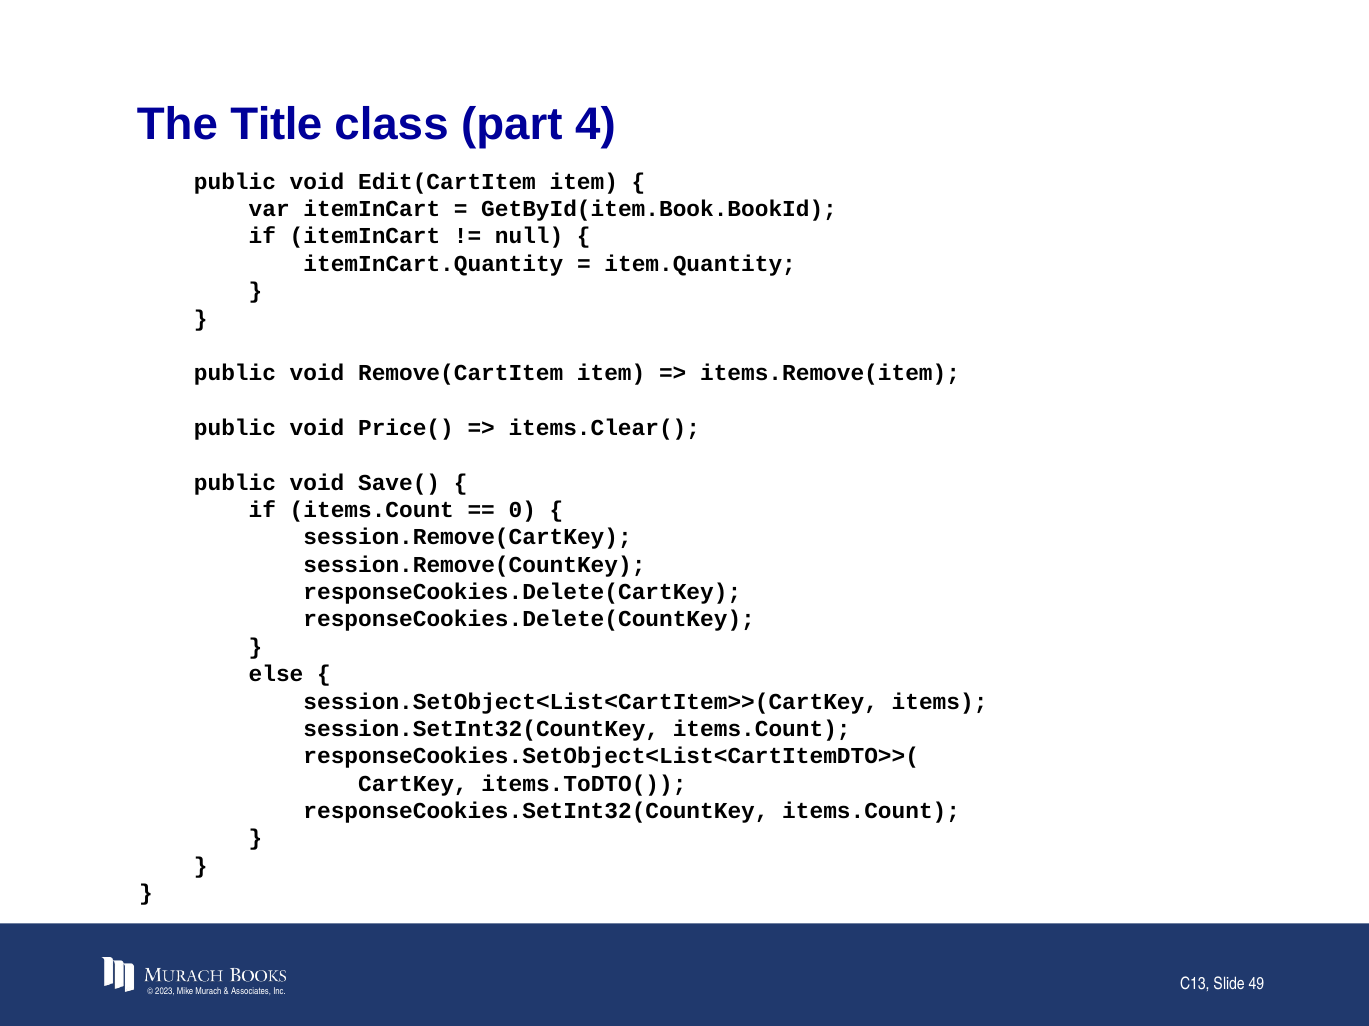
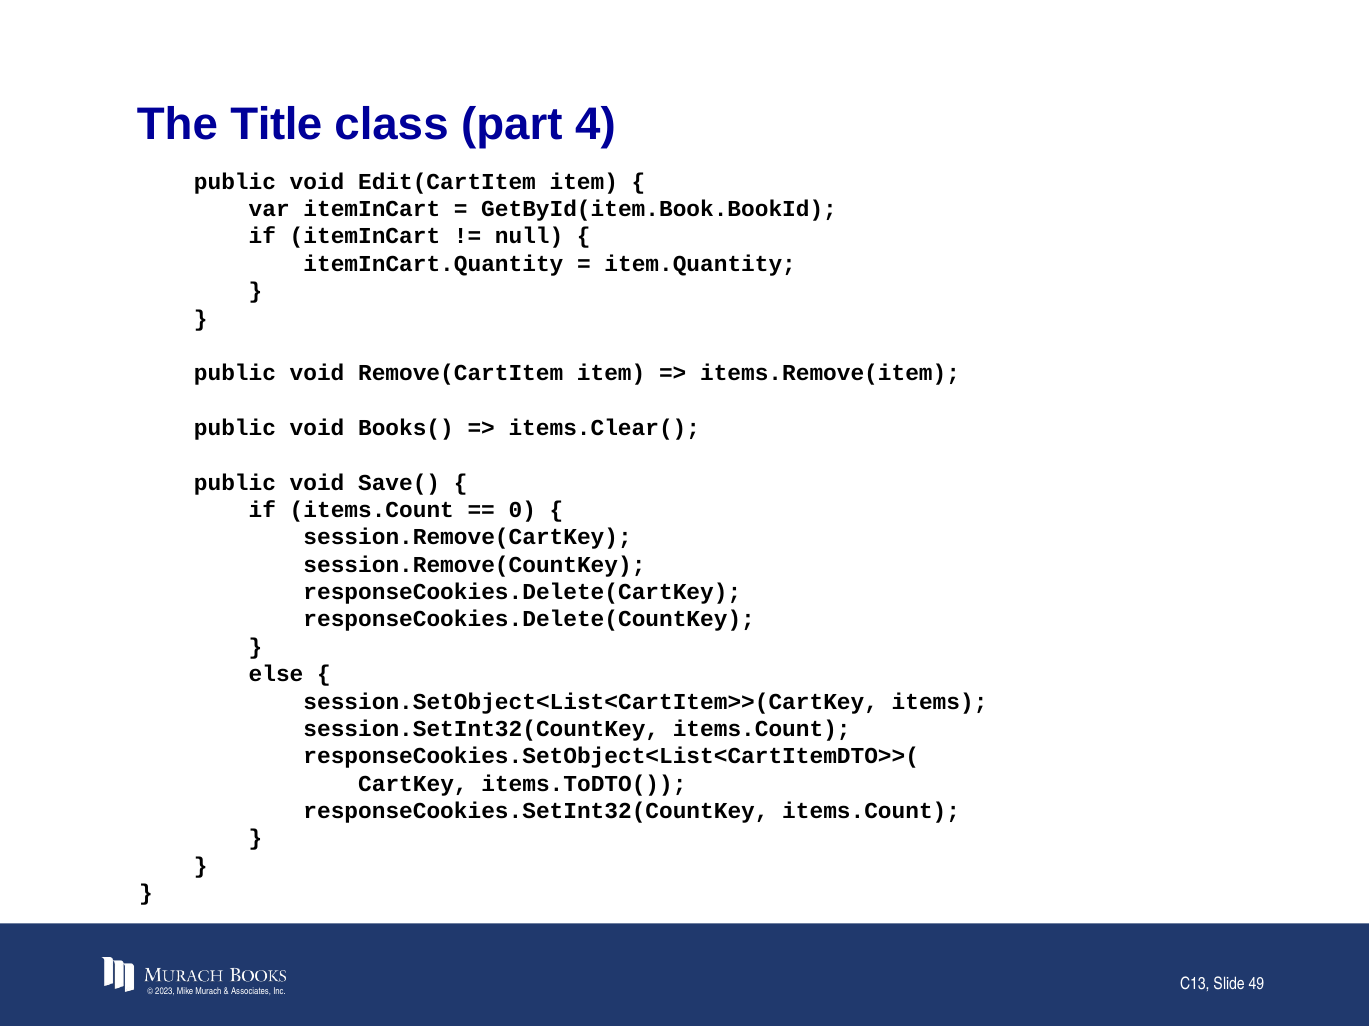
Price(: Price( -> Books(
